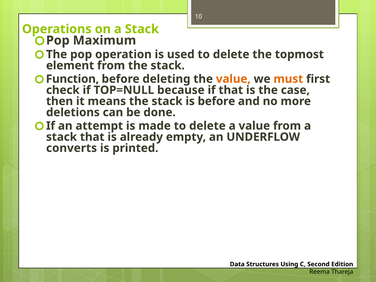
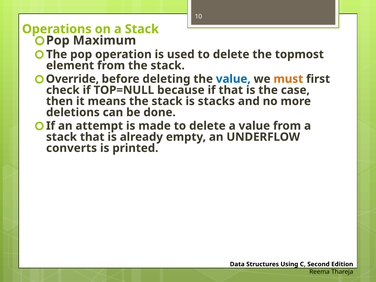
Function: Function -> Override
value at (233, 79) colour: orange -> blue
is before: before -> stacks
